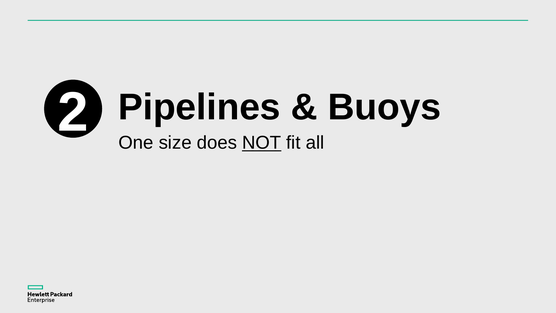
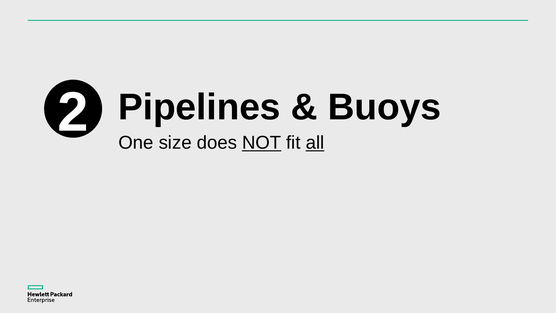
all underline: none -> present
